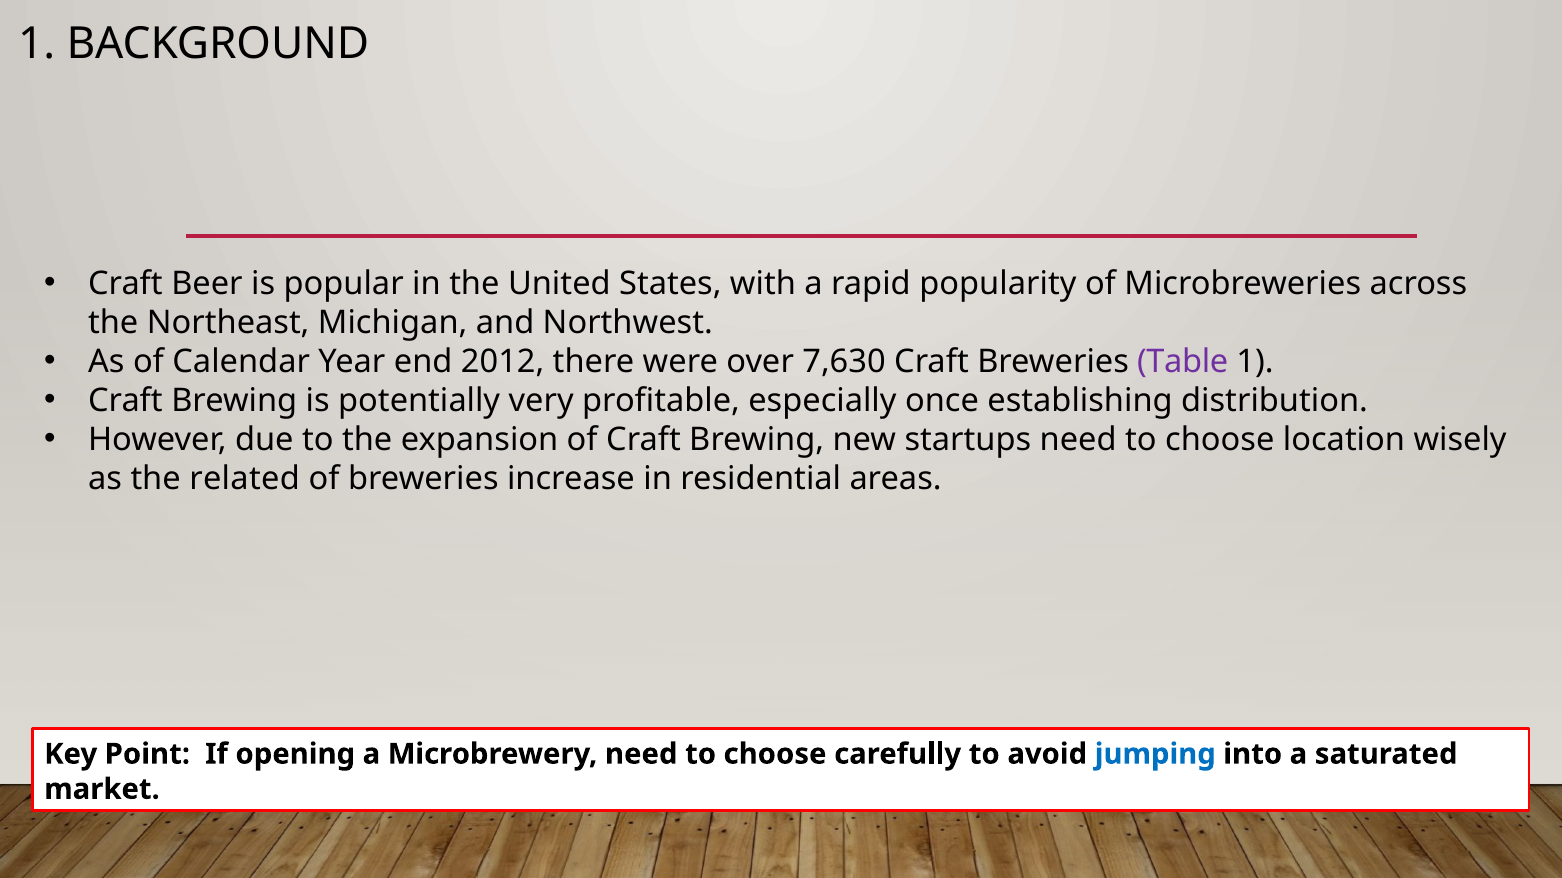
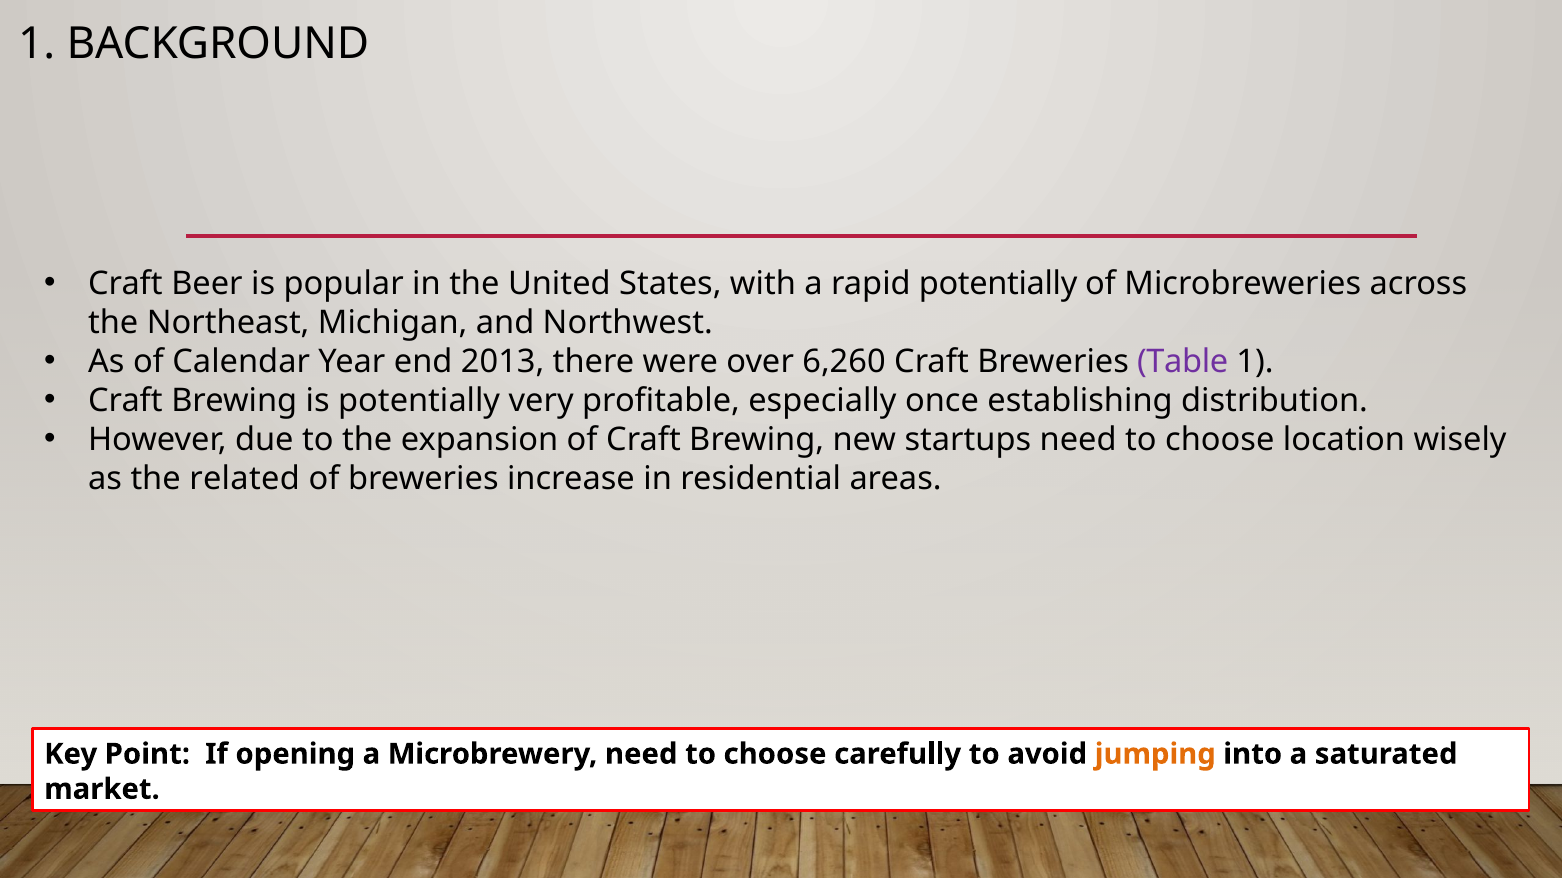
rapid popularity: popularity -> potentially
2012: 2012 -> 2013
7,630: 7,630 -> 6,260
jumping colour: blue -> orange
